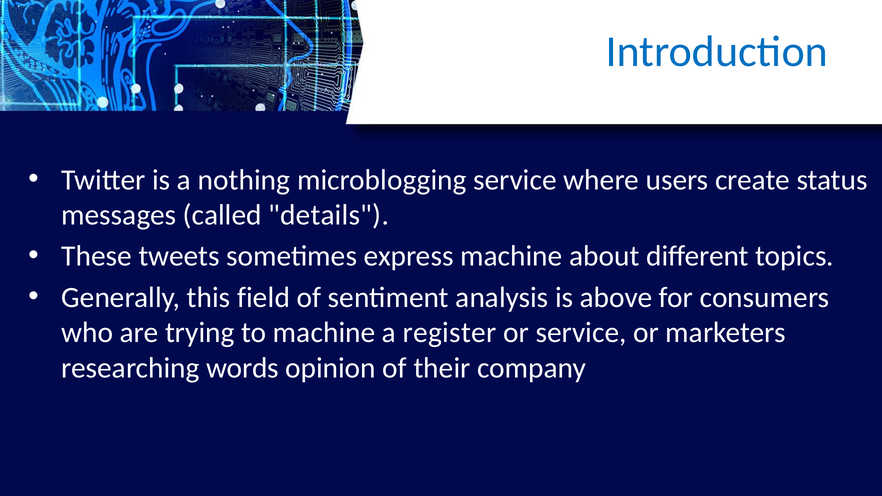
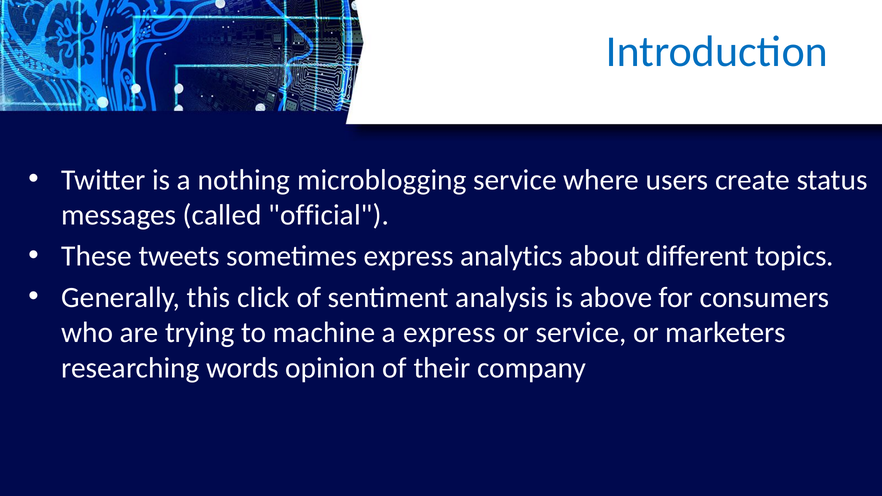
details: details -> official
express machine: machine -> analytics
field: field -> click
a register: register -> express
